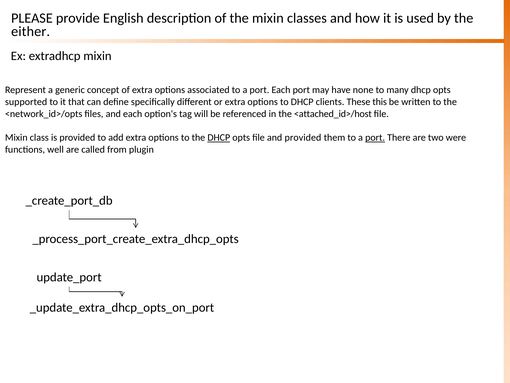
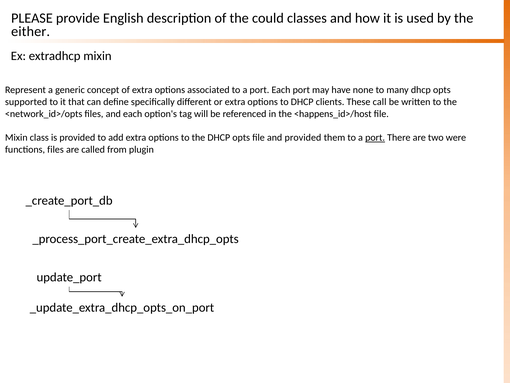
the mixin: mixin -> could
this: this -> call
<attached_id>/host: <attached_id>/host -> <happens_id>/host
DHCP at (219, 138) underline: present -> none
functions well: well -> files
